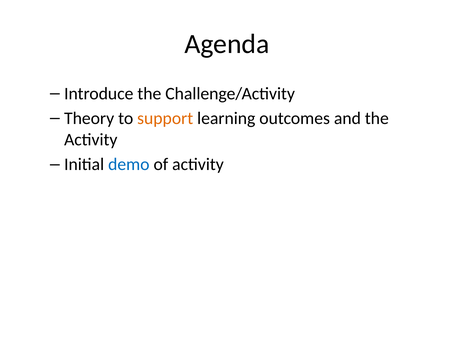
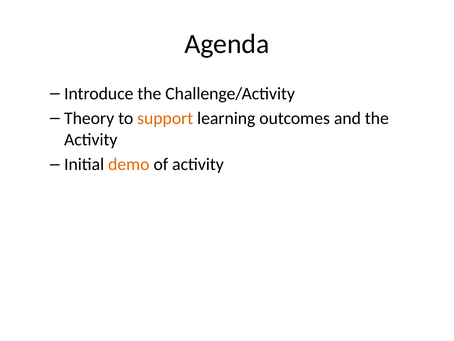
demo colour: blue -> orange
